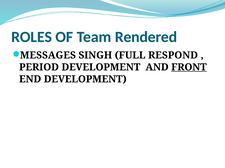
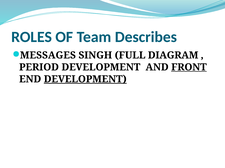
Rendered: Rendered -> Describes
RESPOND: RESPOND -> DIAGRAM
DEVELOPMENT at (85, 79) underline: none -> present
